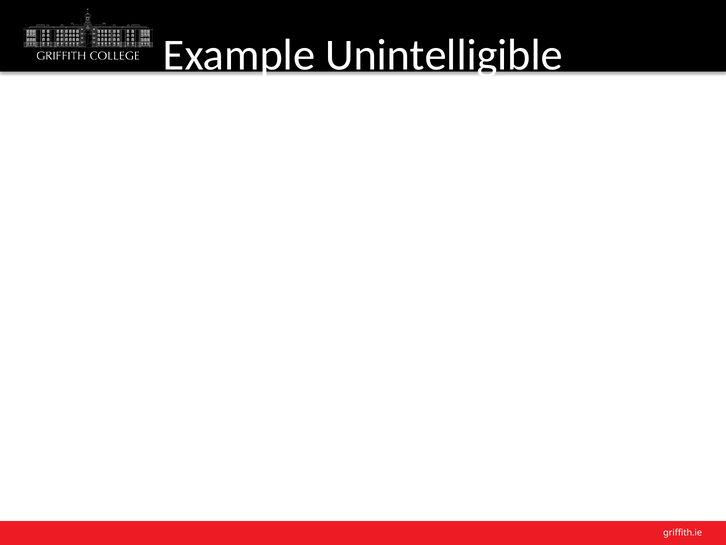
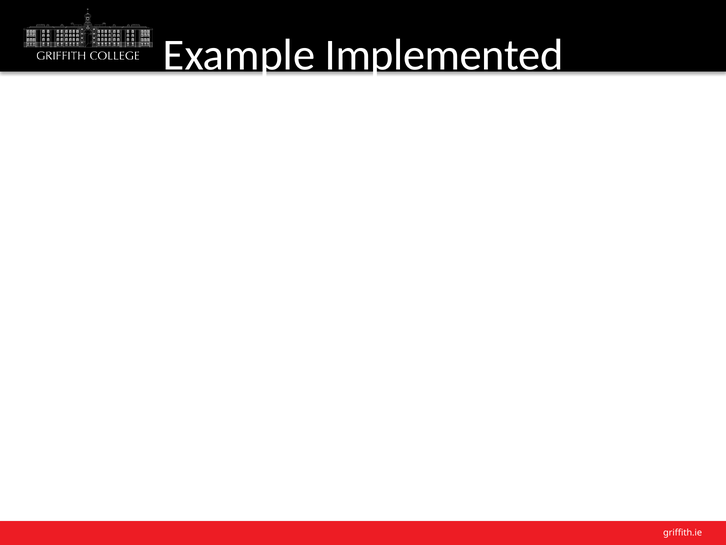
Unintelligible: Unintelligible -> Implemented
